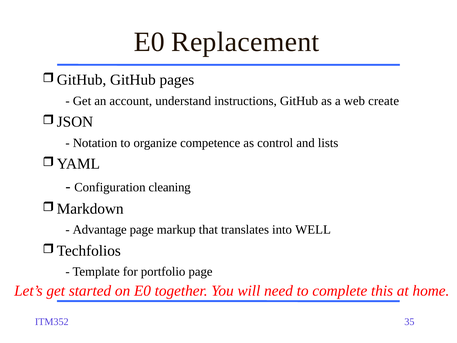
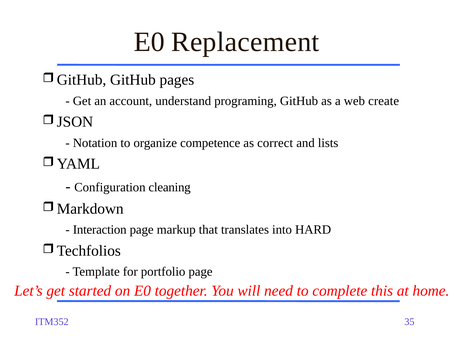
instructions: instructions -> programing
control: control -> correct
Advantage: Advantage -> Interaction
WELL: WELL -> HARD
